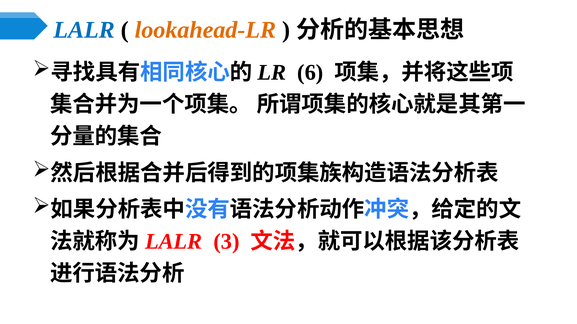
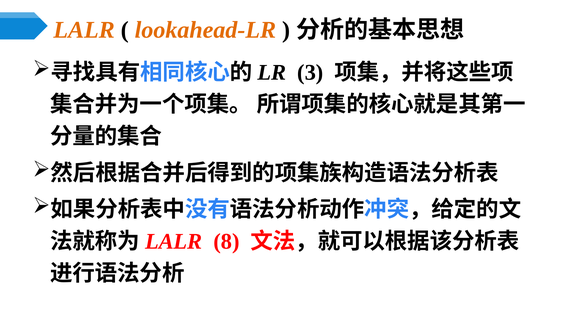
LALR at (84, 30) colour: blue -> orange
6: 6 -> 3
3: 3 -> 8
